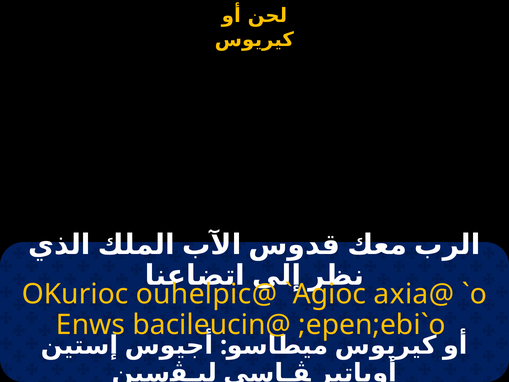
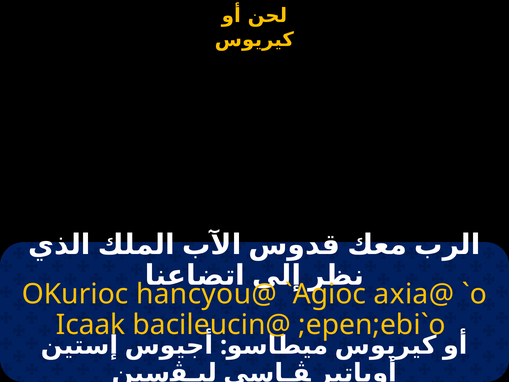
ouhelpic@: ouhelpic@ -> hancyou@
Enws: Enws -> Icaak
